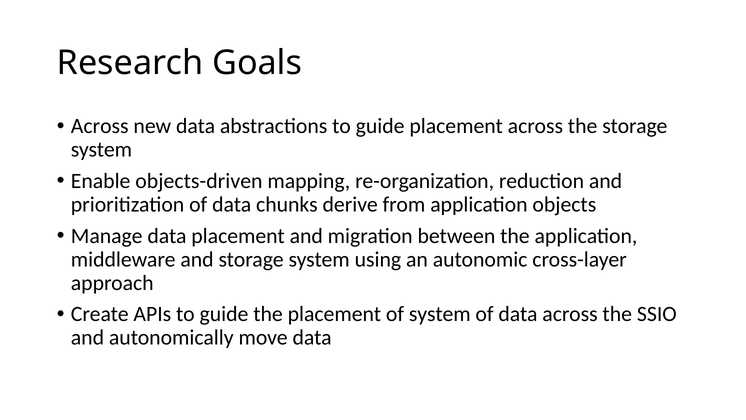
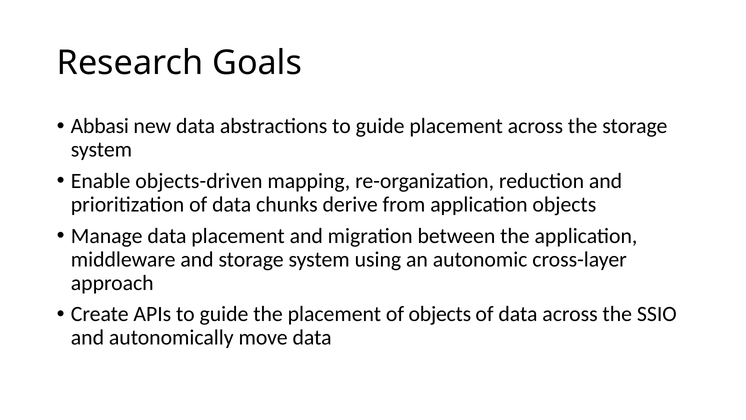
Across at (100, 126): Across -> Abbasi
of system: system -> objects
